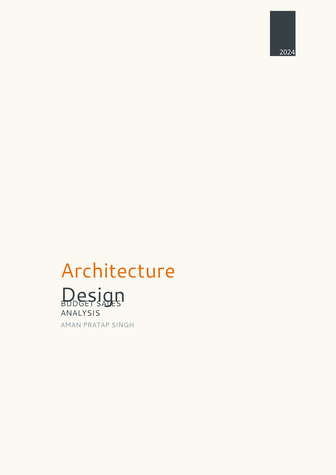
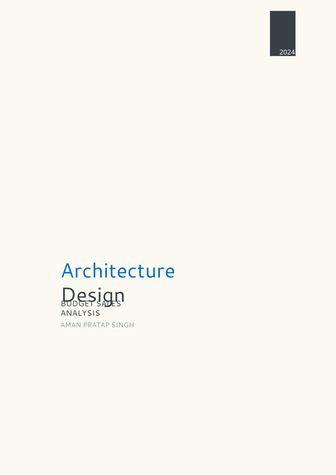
Architecture colour: orange -> blue
